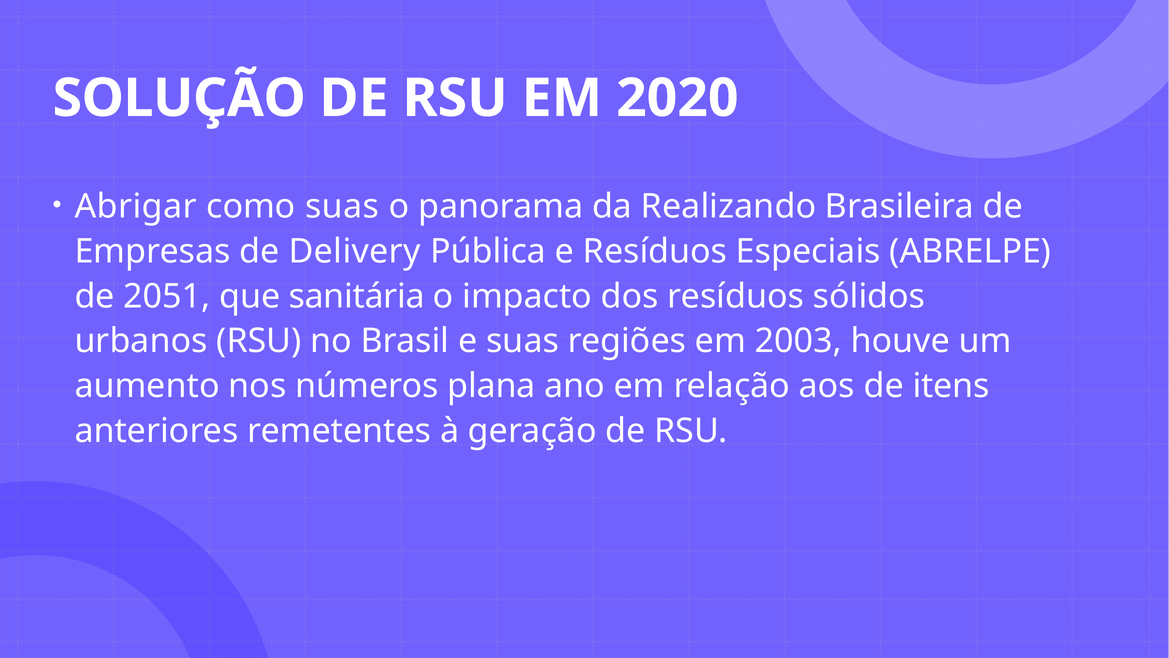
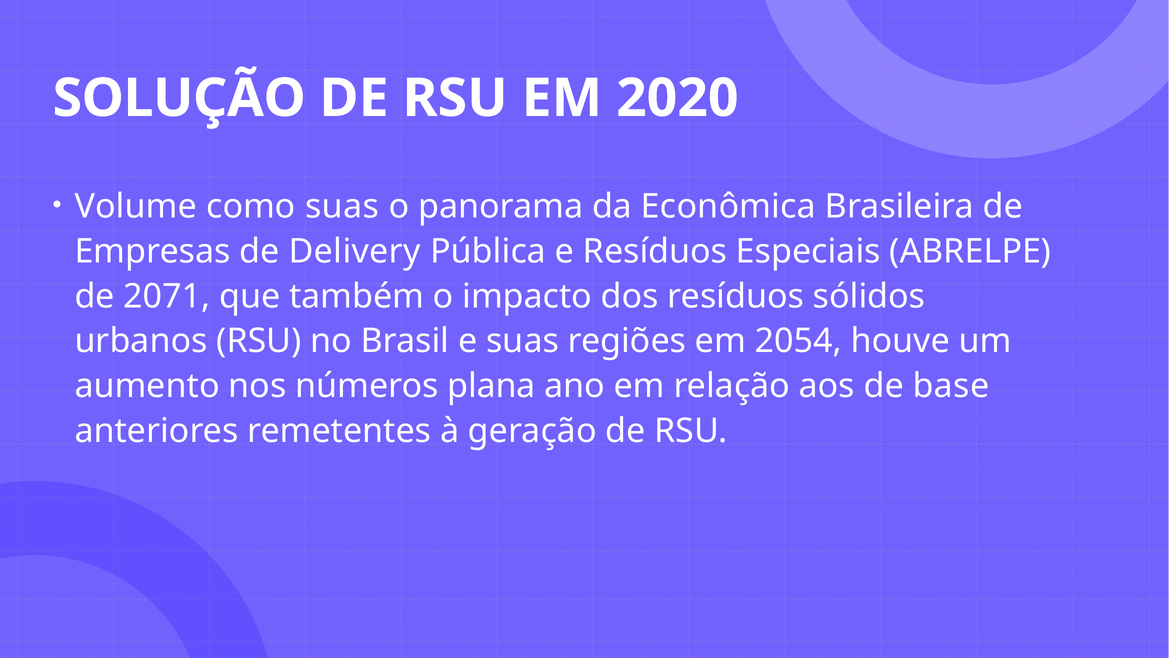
Abrigar: Abrigar -> Volume
Realizando: Realizando -> Econômica
2051: 2051 -> 2071
sanitária: sanitária -> também
2003: 2003 -> 2054
itens: itens -> base
